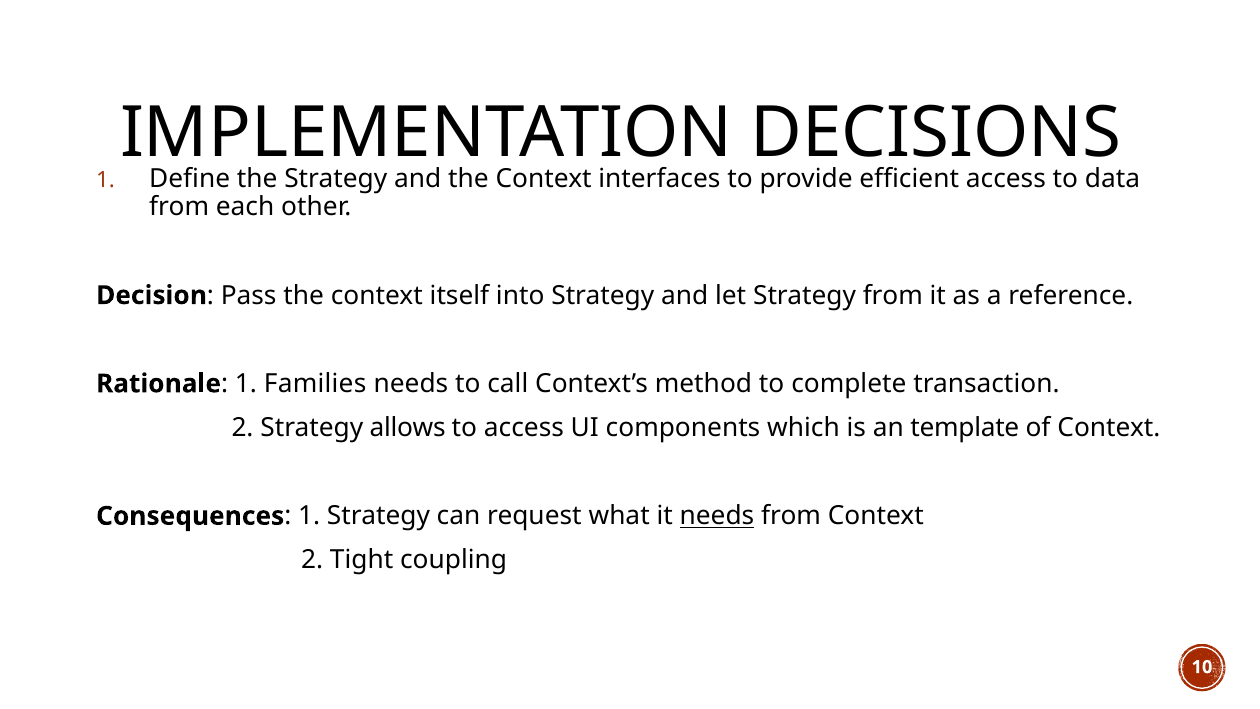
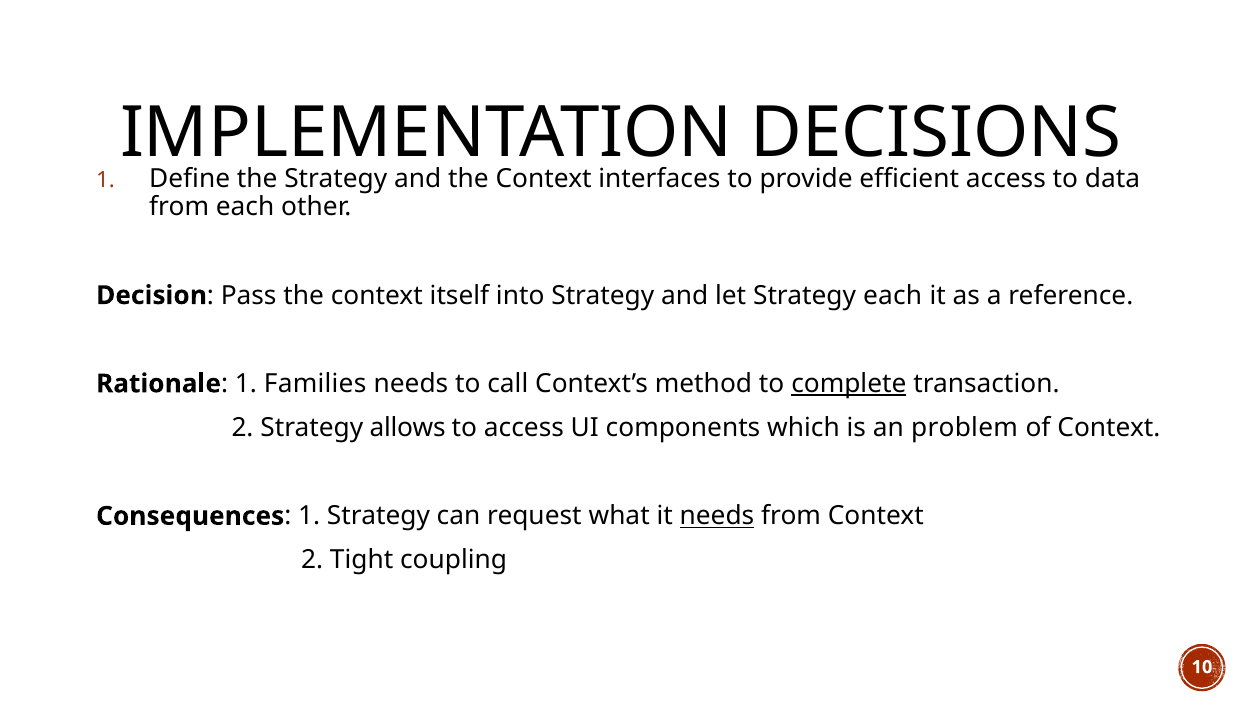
Strategy from: from -> each
complete underline: none -> present
template: template -> problem
